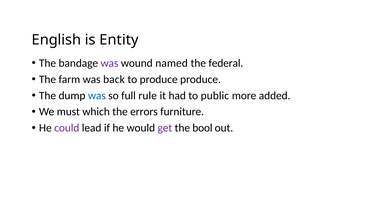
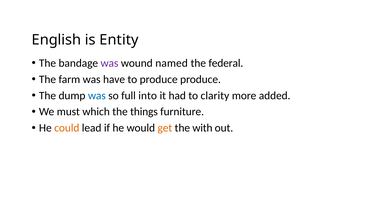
back: back -> have
rule: rule -> into
public: public -> clarity
errors: errors -> things
could colour: purple -> orange
get colour: purple -> orange
bool: bool -> with
